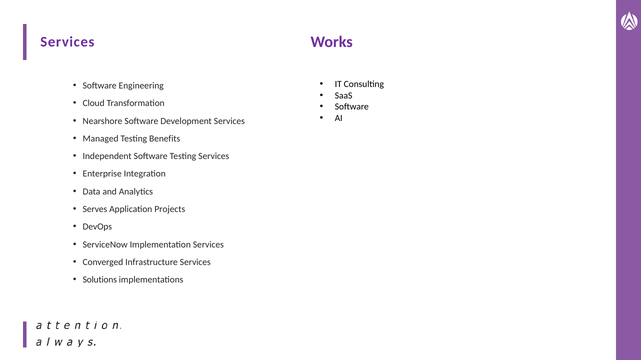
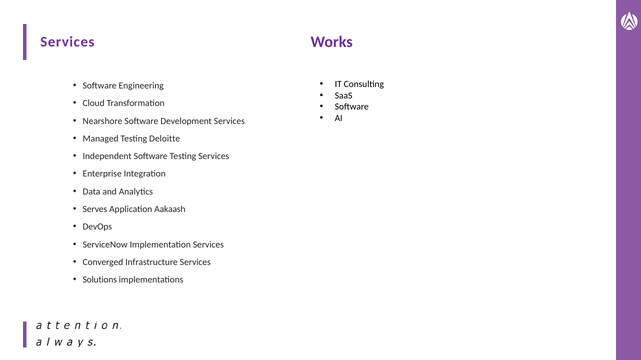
Benefits: Benefits -> Deloitte
Projects: Projects -> Aakaash
